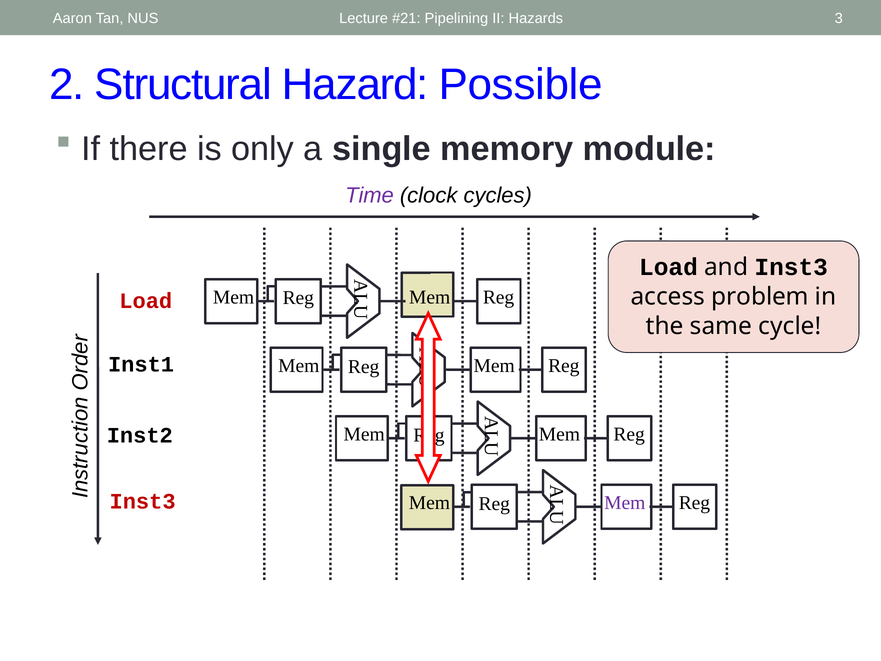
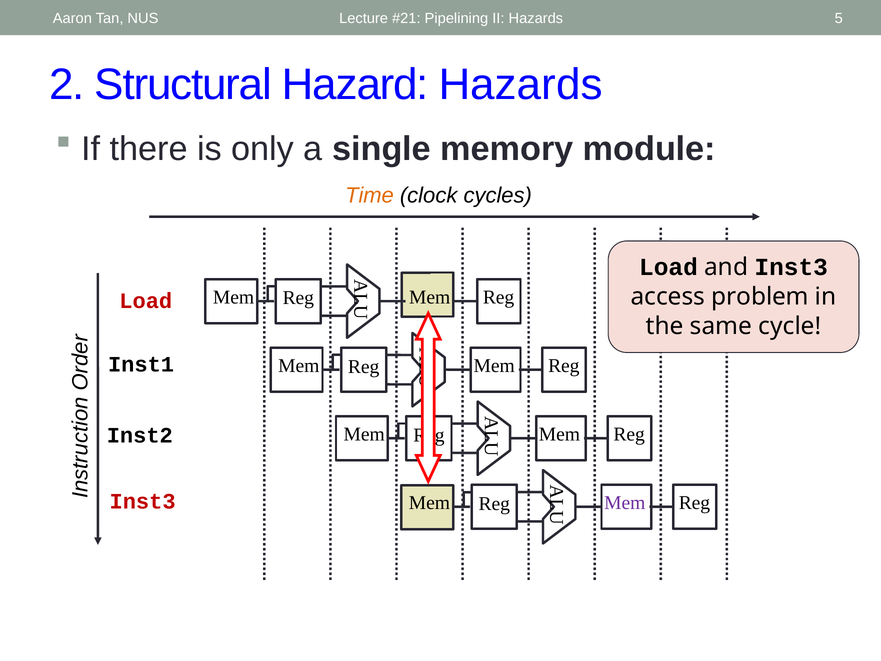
3: 3 -> 5
Hazard Possible: Possible -> Hazards
Time colour: purple -> orange
